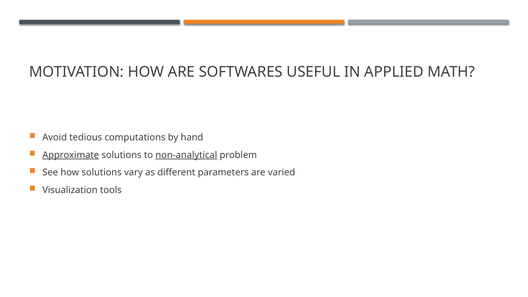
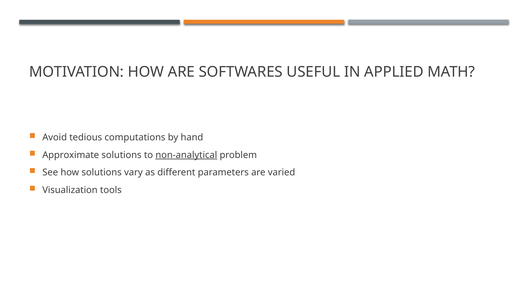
Approximate underline: present -> none
